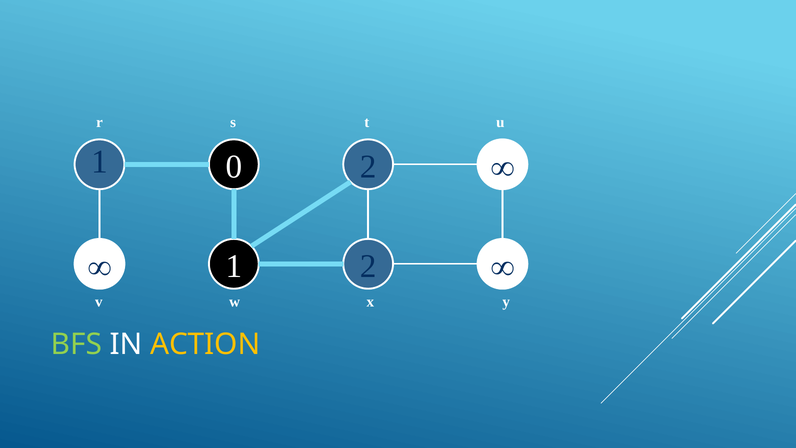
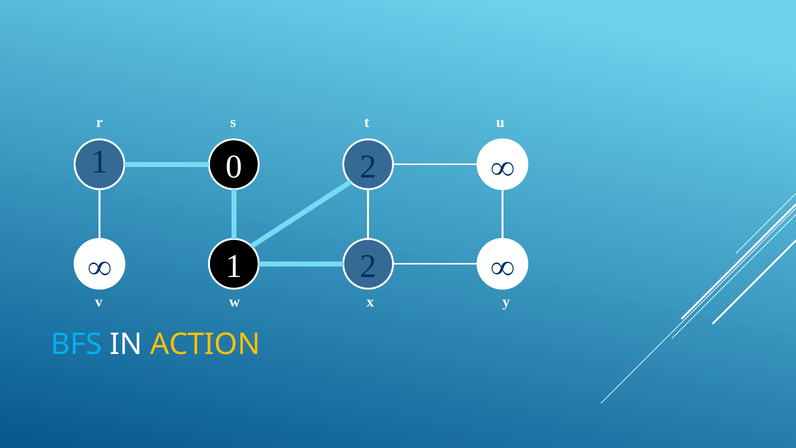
BFS colour: light green -> light blue
